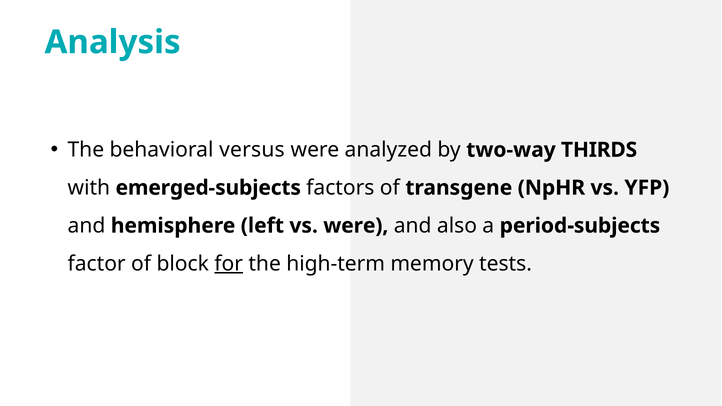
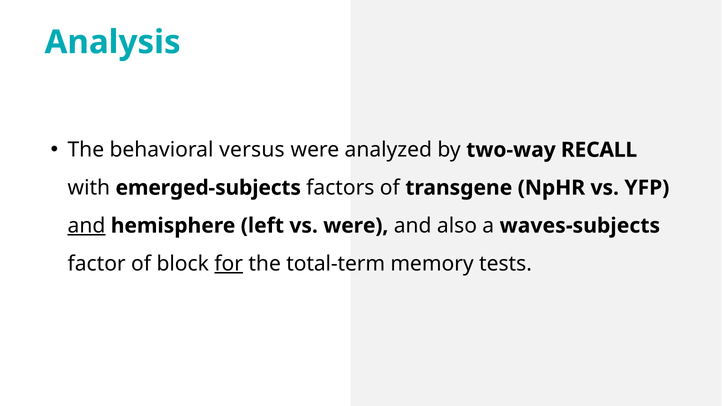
THIRDS: THIRDS -> RECALL
and at (86, 226) underline: none -> present
period-subjects: period-subjects -> waves-subjects
high-term: high-term -> total-term
